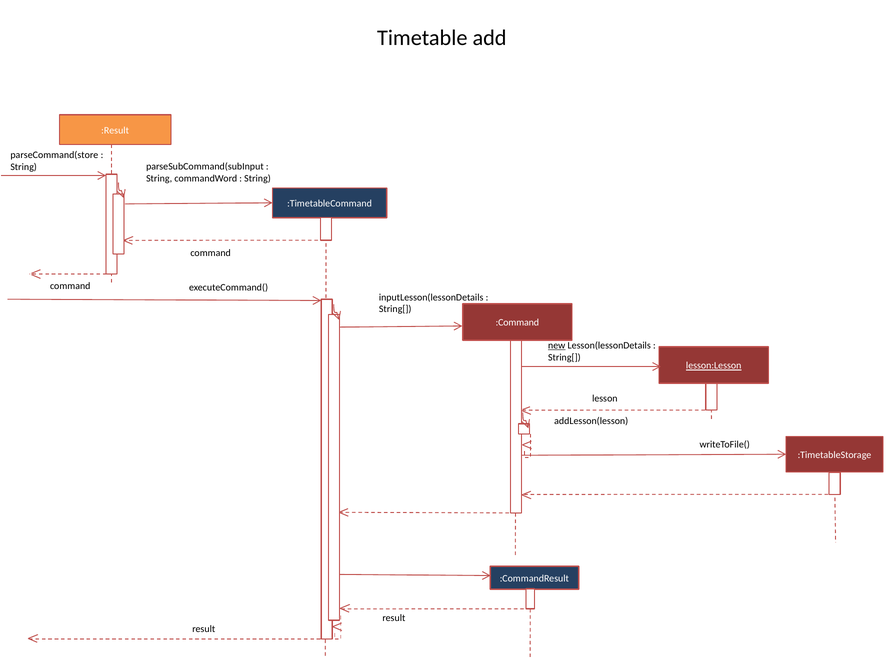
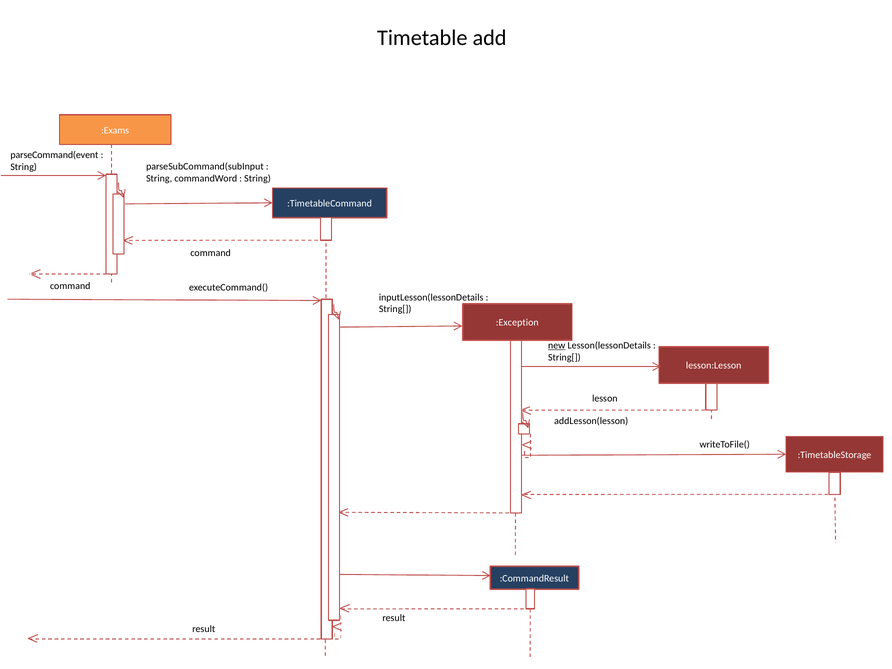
:Result: :Result -> :Exams
parseCommand(store: parseCommand(store -> parseCommand(event
:Command: :Command -> :Exception
lesson:Lesson underline: present -> none
